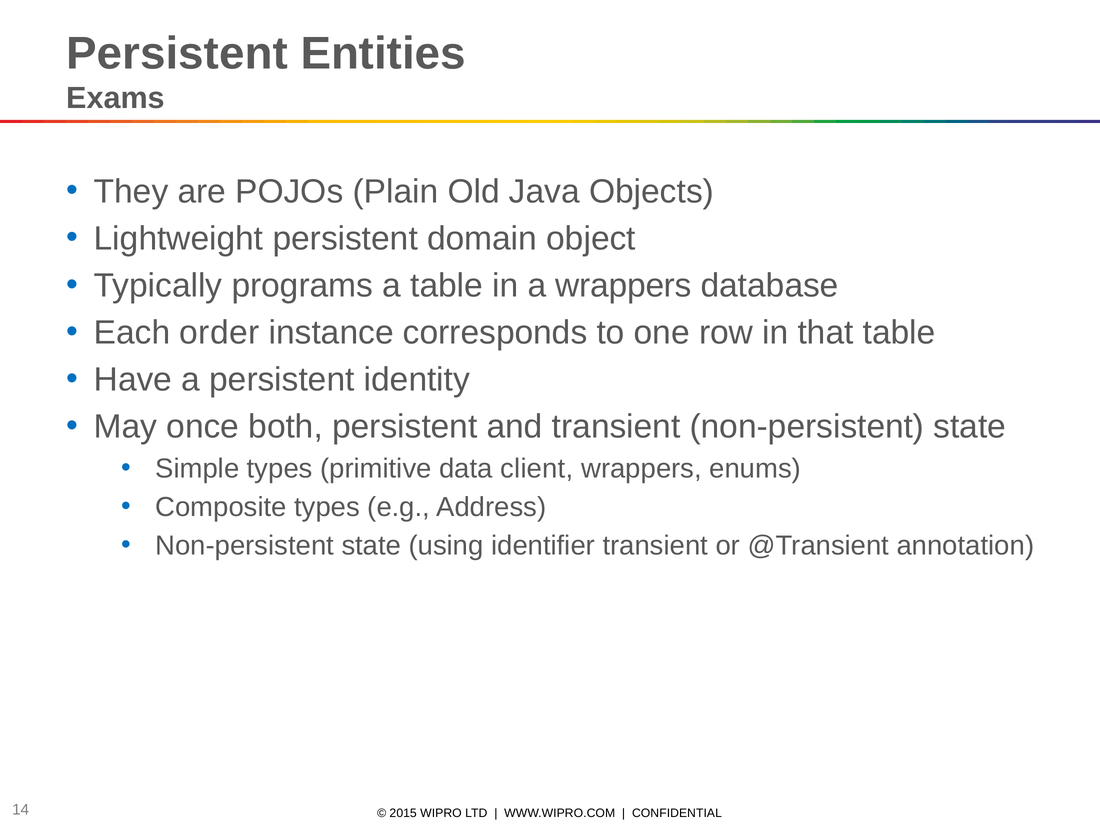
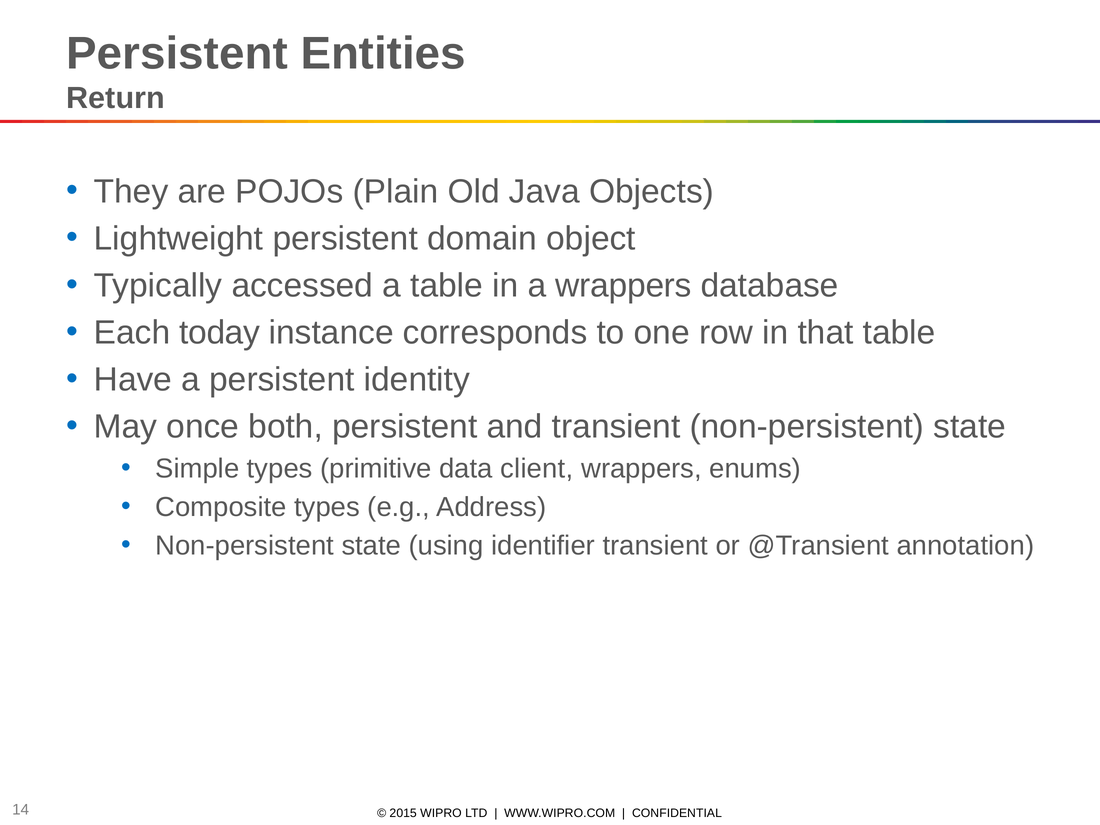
Exams: Exams -> Return
programs: programs -> accessed
order: order -> today
